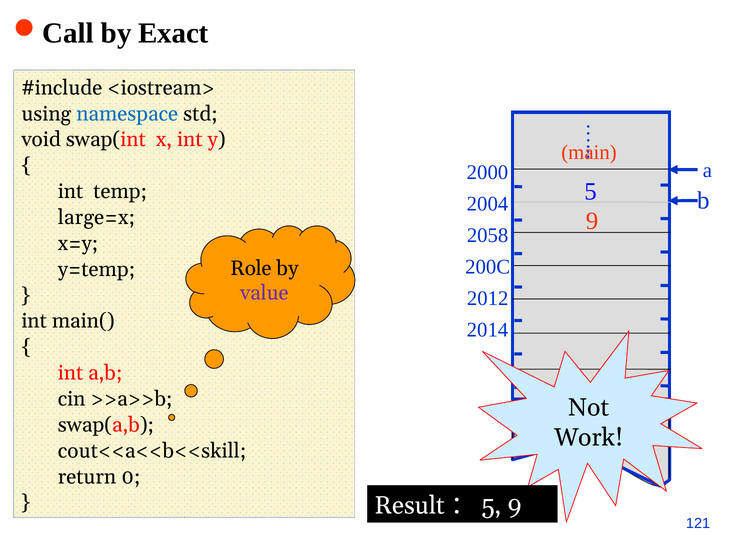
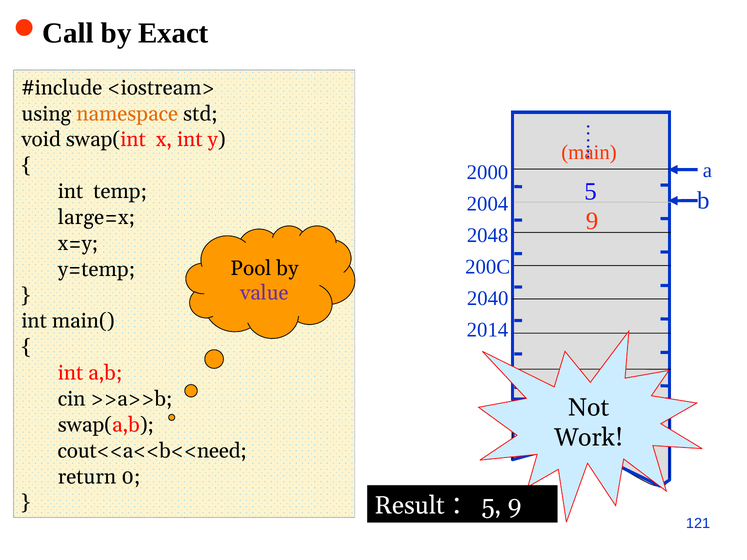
namespace colour: blue -> orange
2058: 2058 -> 2048
Role: Role -> Pool
2012: 2012 -> 2040
cout<<a<<b<<skill: cout<<a<<b<<skill -> cout<<a<<b<<need
